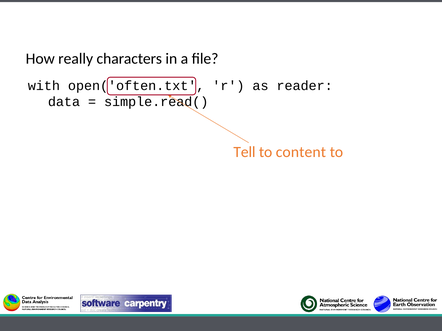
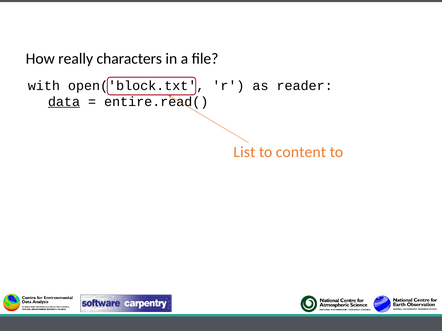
open('often.txt: open('often.txt -> open('block.txt
data underline: none -> present
simple.read(: simple.read( -> entire.read(
Tell: Tell -> List
